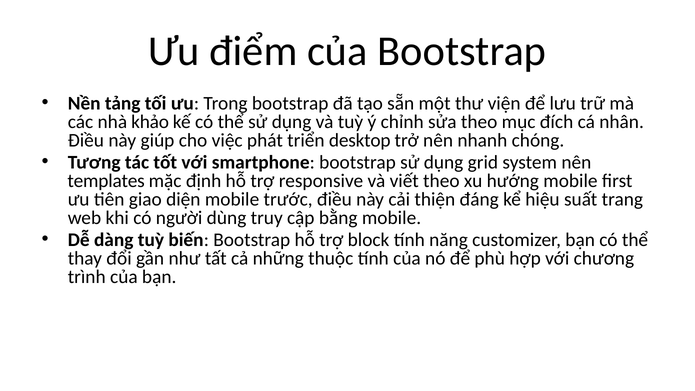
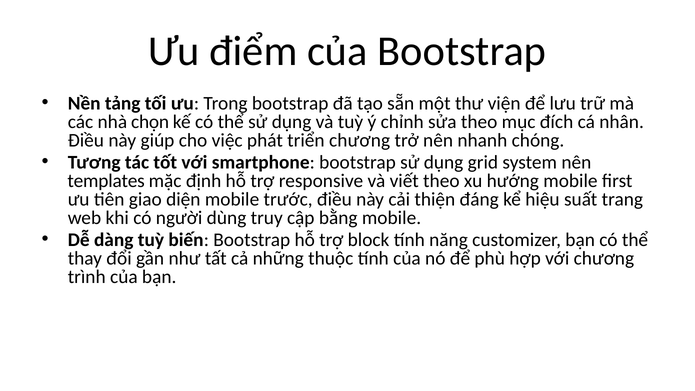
khảo: khảo -> chọn
triển desktop: desktop -> chương
